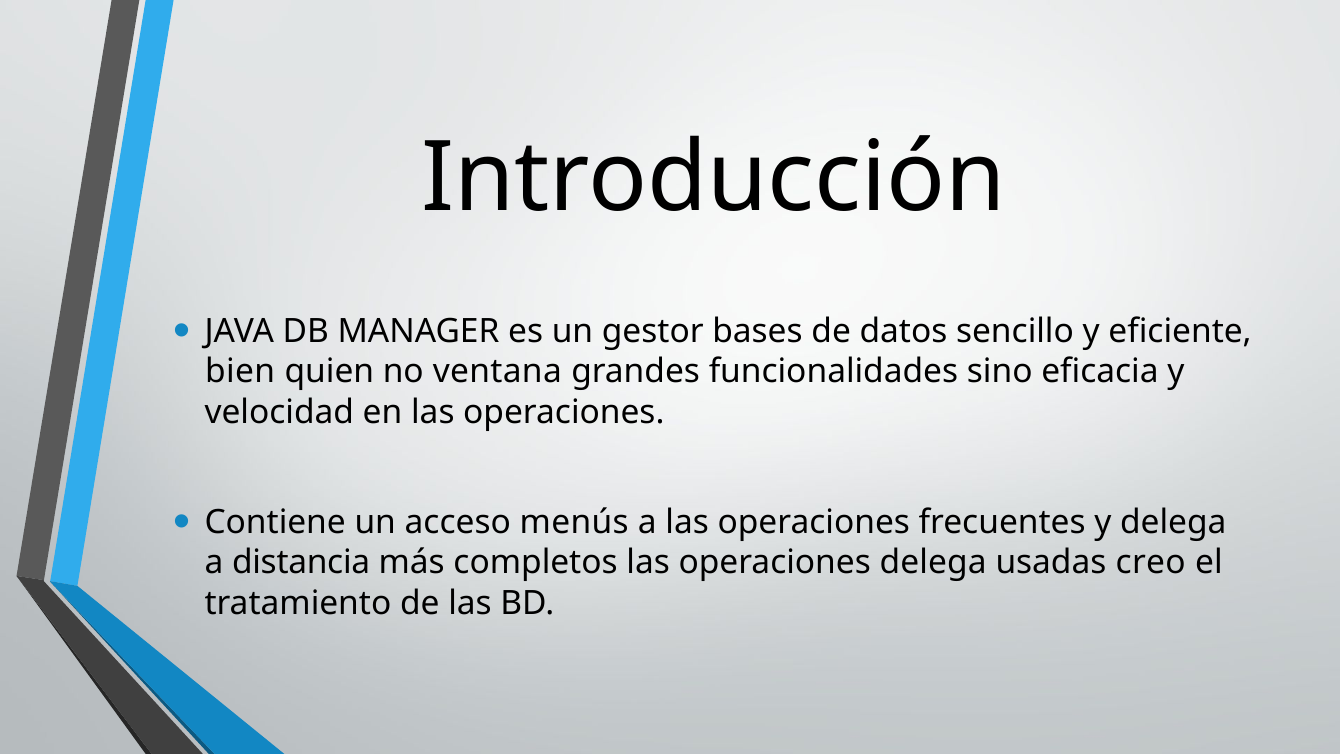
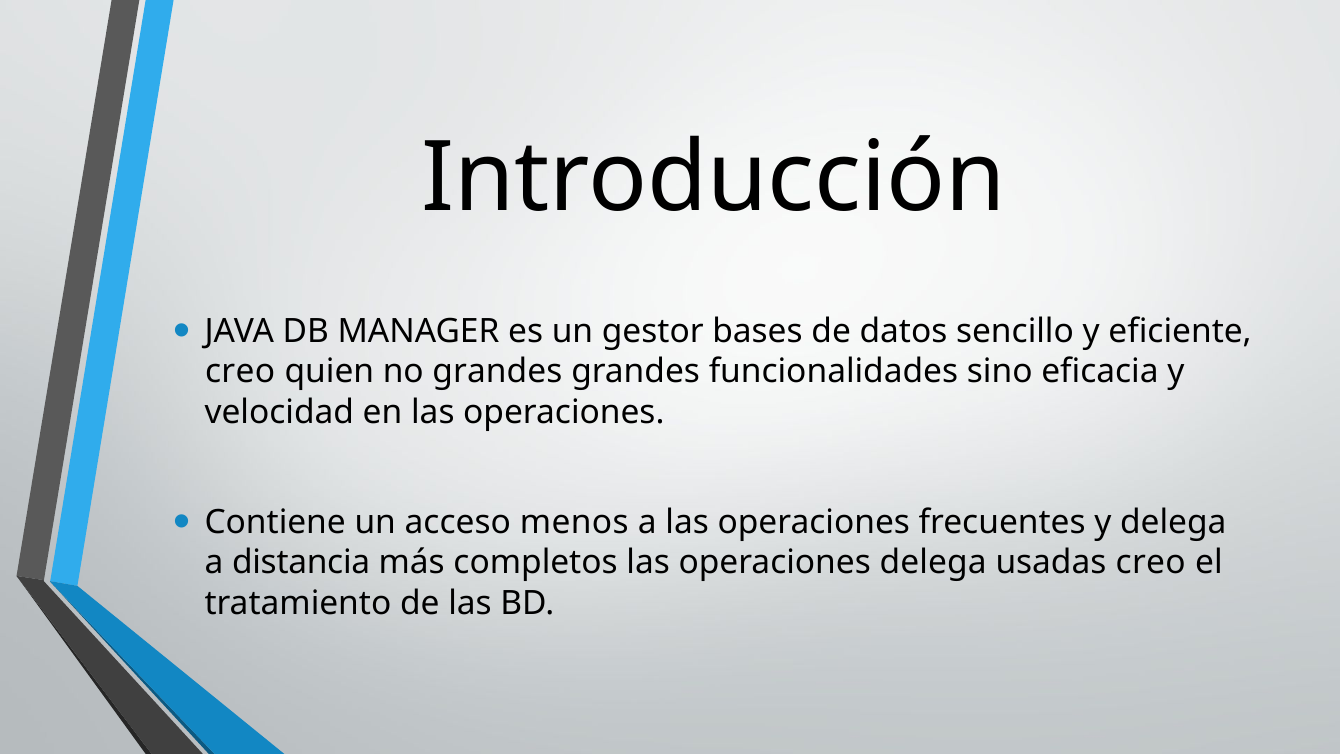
bien at (240, 372): bien -> creo
no ventana: ventana -> grandes
menús: menús -> menos
